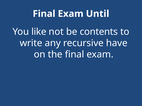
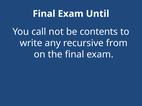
like: like -> call
have: have -> from
